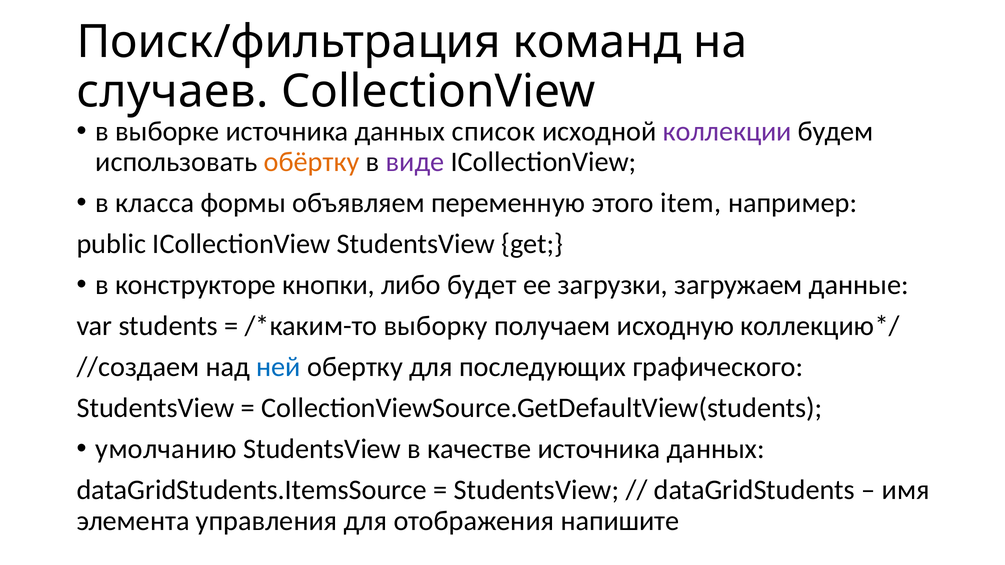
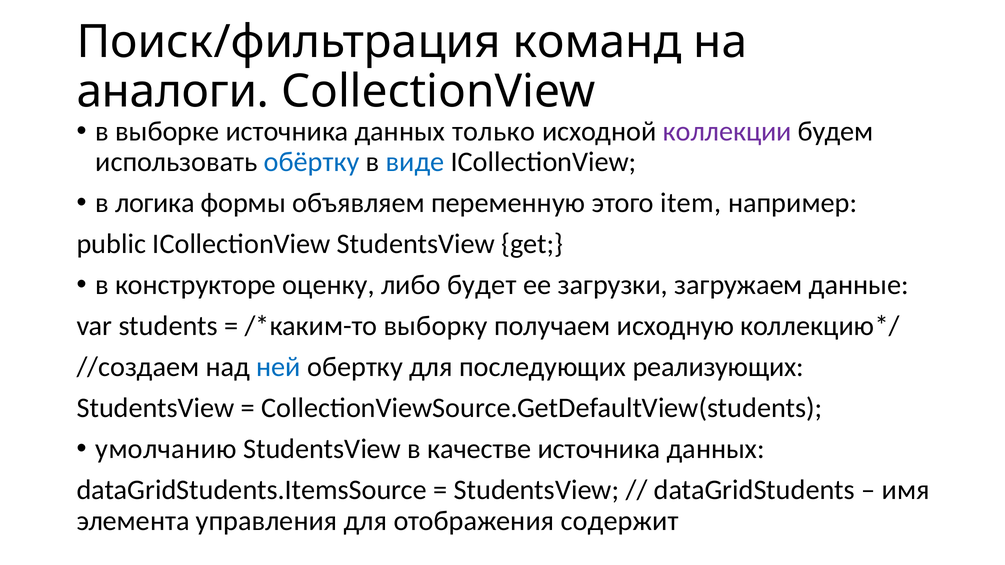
случаев: случаев -> аналоги
список: список -> только
обёртку colour: orange -> blue
виде colour: purple -> blue
класса: класса -> логика
кнопки: кнопки -> оценку
графического: графического -> реализующих
напишите: напишите -> содержит
